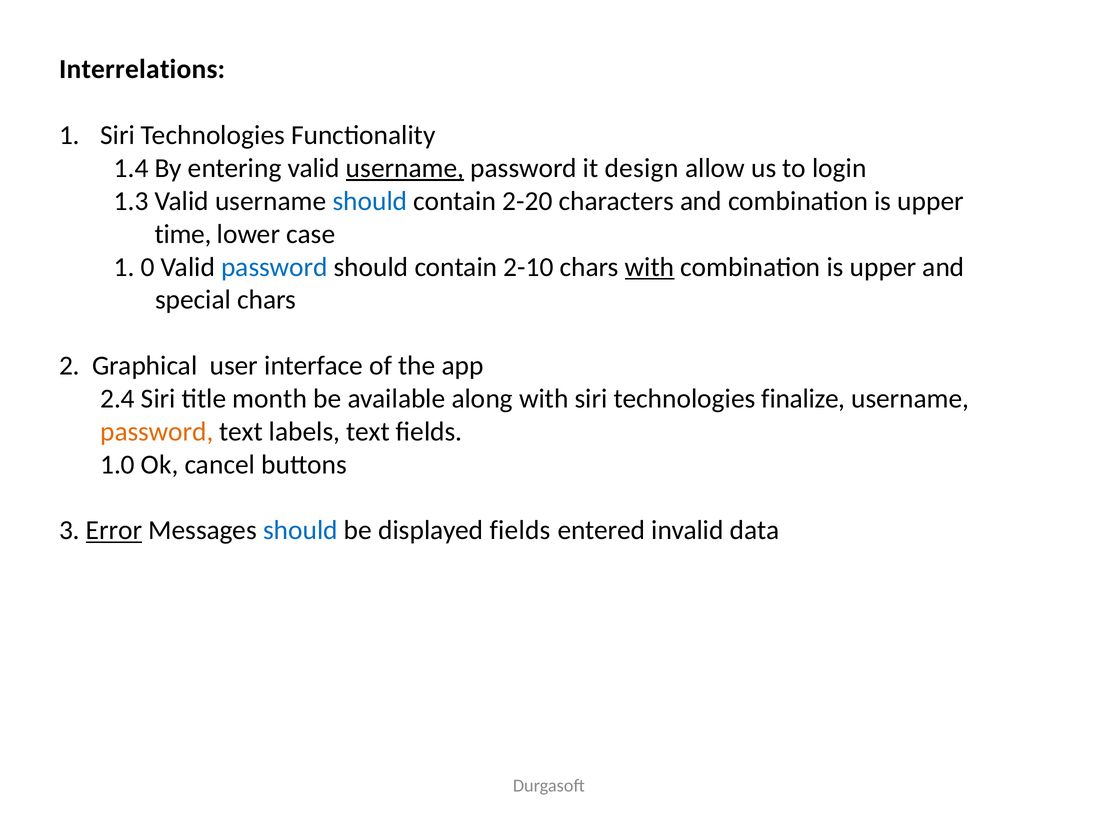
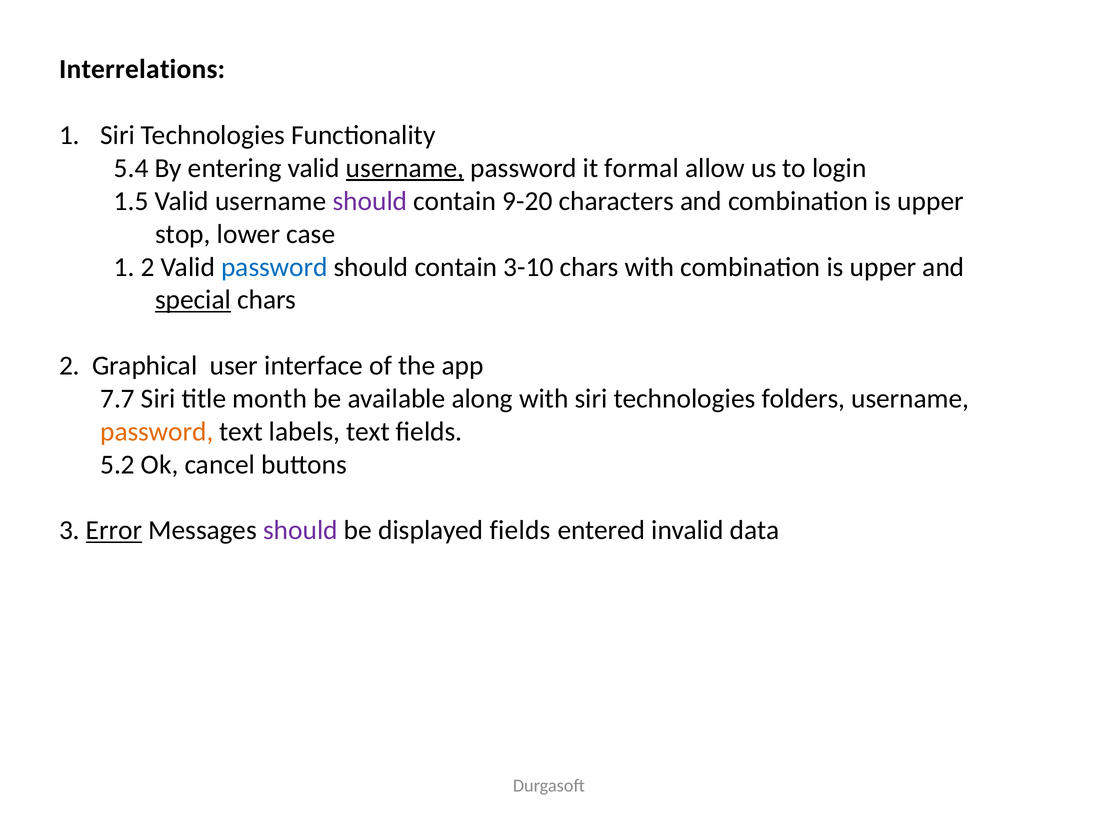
1.4: 1.4 -> 5.4
design: design -> formal
1.3: 1.3 -> 1.5
should at (370, 201) colour: blue -> purple
2-20: 2-20 -> 9-20
time: time -> stop
1 0: 0 -> 2
2-10: 2-10 -> 3-10
with at (650, 267) underline: present -> none
special underline: none -> present
2.4: 2.4 -> 7.7
finalize: finalize -> folders
1.0: 1.0 -> 5.2
should at (300, 531) colour: blue -> purple
